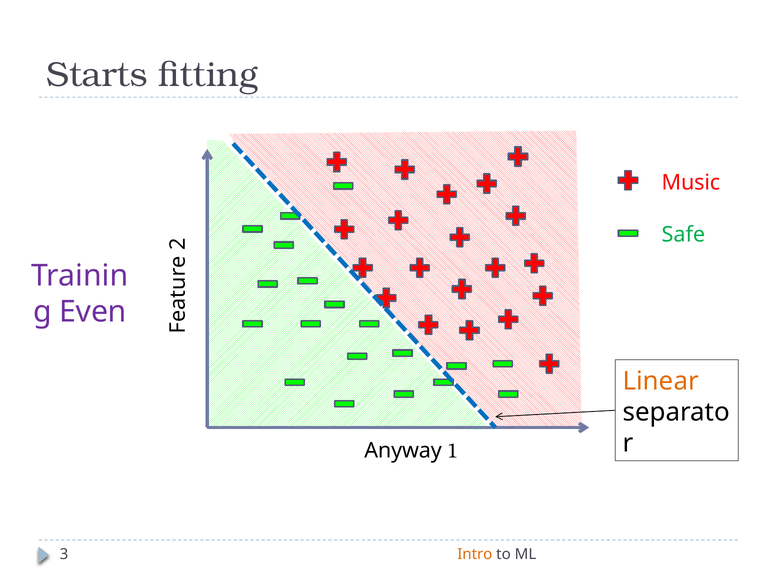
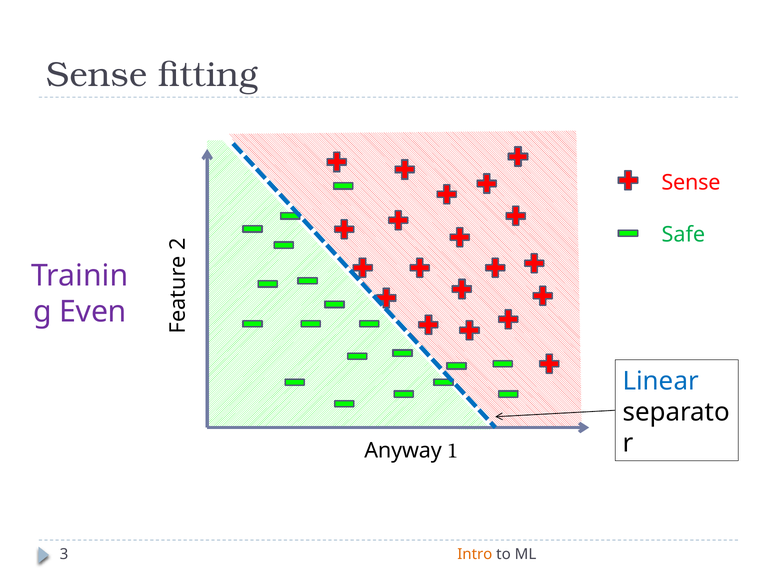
Starts at (97, 75): Starts -> Sense
Music at (691, 183): Music -> Sense
Linear colour: orange -> blue
